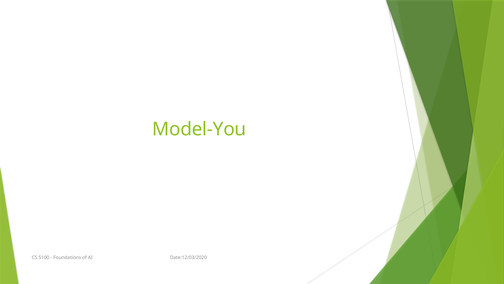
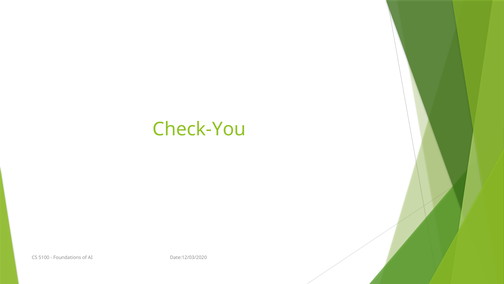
Model-You: Model-You -> Check-You
